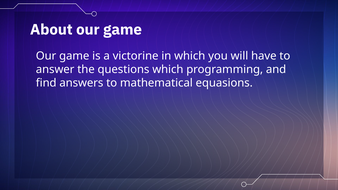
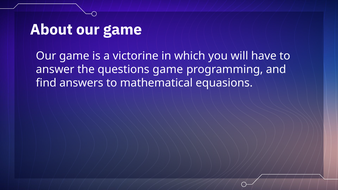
questions which: which -> game
